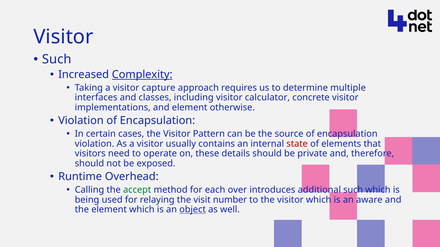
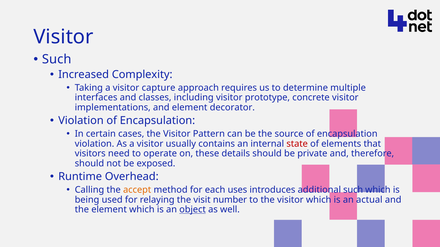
Complexity underline: present -> none
calculator: calculator -> prototype
otherwise: otherwise -> decorator
accept colour: green -> orange
over: over -> uses
aware: aware -> actual
